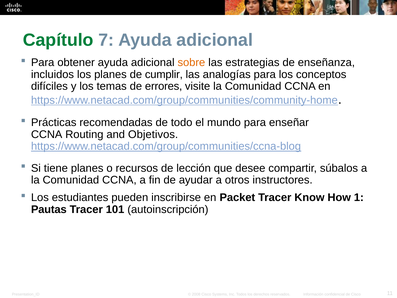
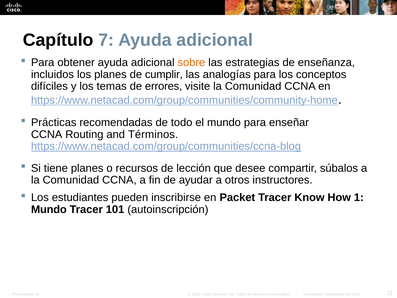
Capítulo colour: green -> black
Objetivos: Objetivos -> Términos
Pautas at (49, 209): Pautas -> Mundo
